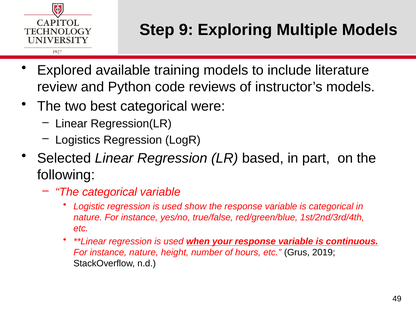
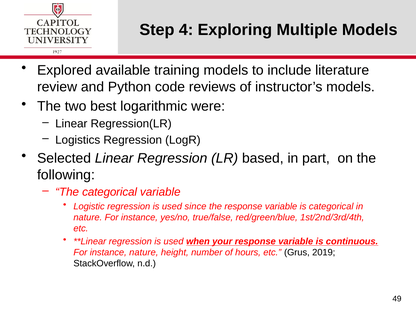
9: 9 -> 4
best categorical: categorical -> logarithmic
show: show -> since
